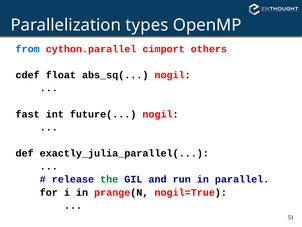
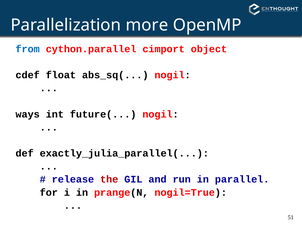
types: types -> more
others: others -> object
fast: fast -> ways
the colour: green -> red
